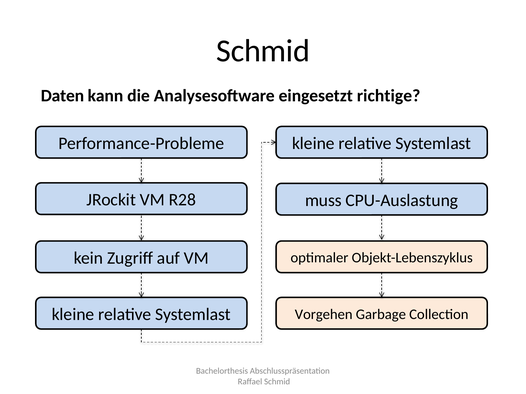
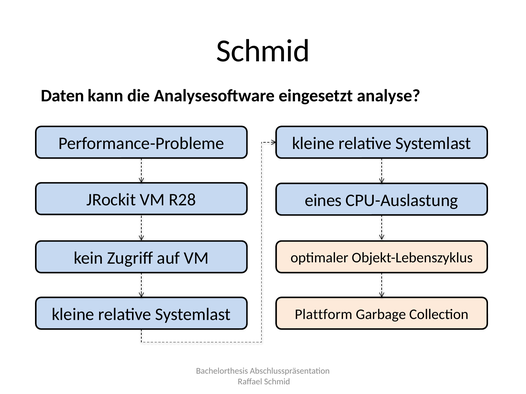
richtige: richtige -> analyse
muss: muss -> eines
Vorgehen: Vorgehen -> Plattform
